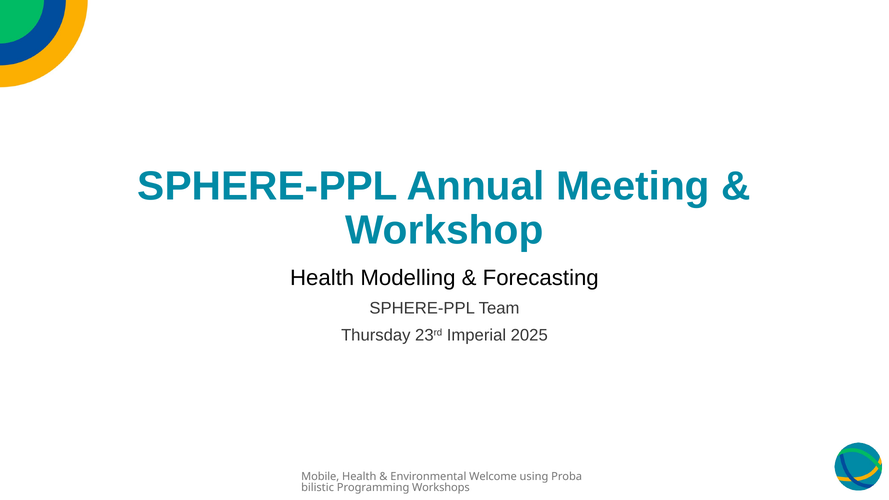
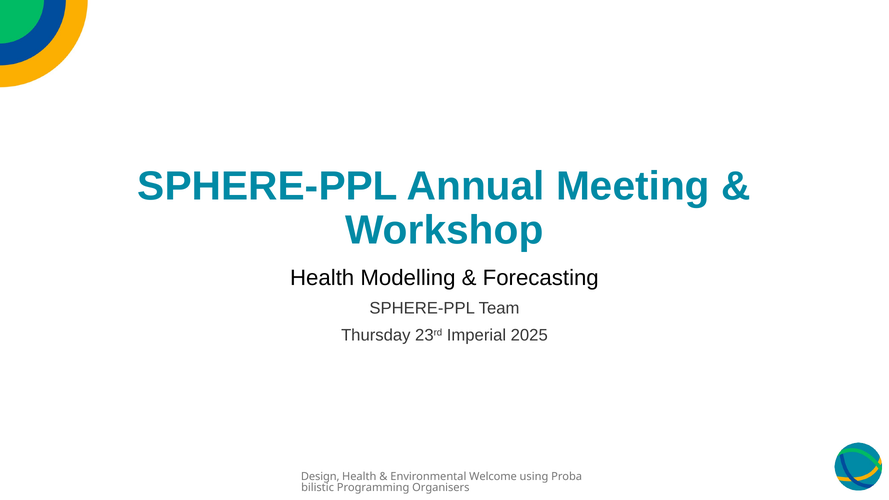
Mobile: Mobile -> Design
Workshops: Workshops -> Organisers
